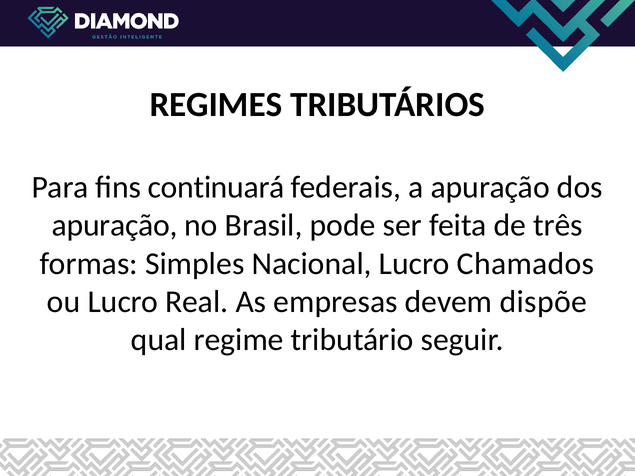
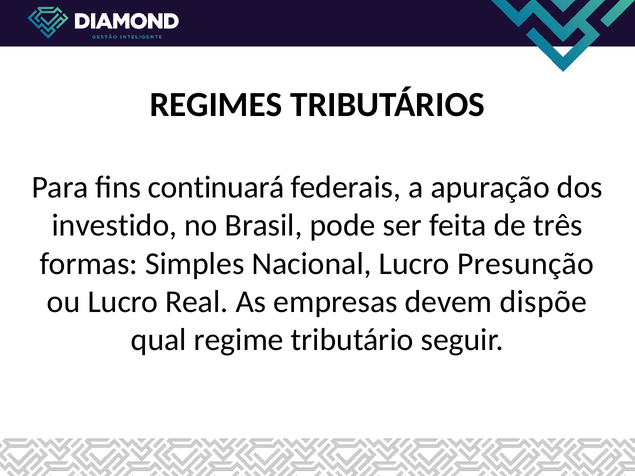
apuração at (115, 226): apuração -> investido
Chamados: Chamados -> Presunção
